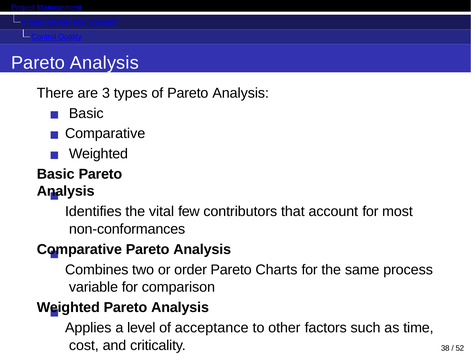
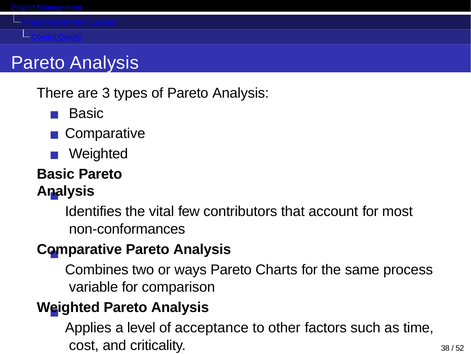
order: order -> ways
